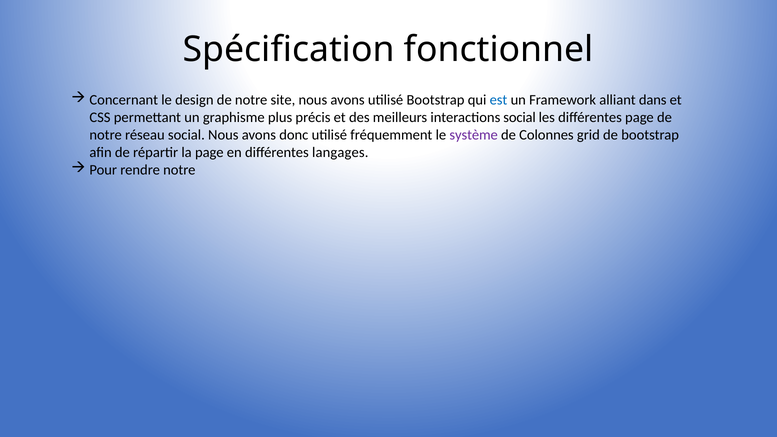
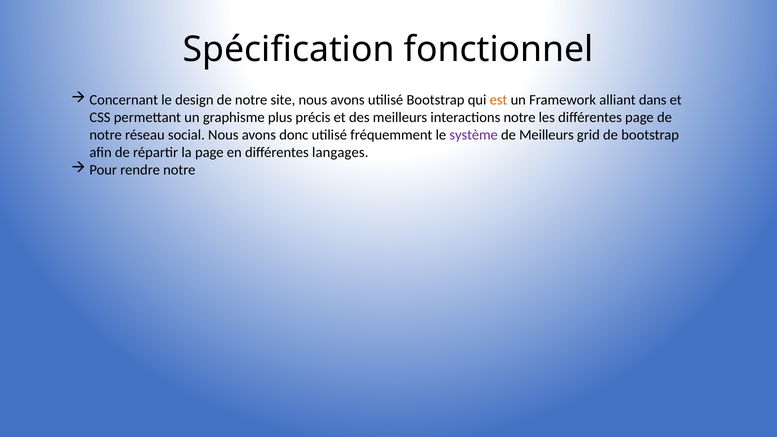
est colour: blue -> orange
interactions social: social -> notre
de Colonnes: Colonnes -> Meilleurs
